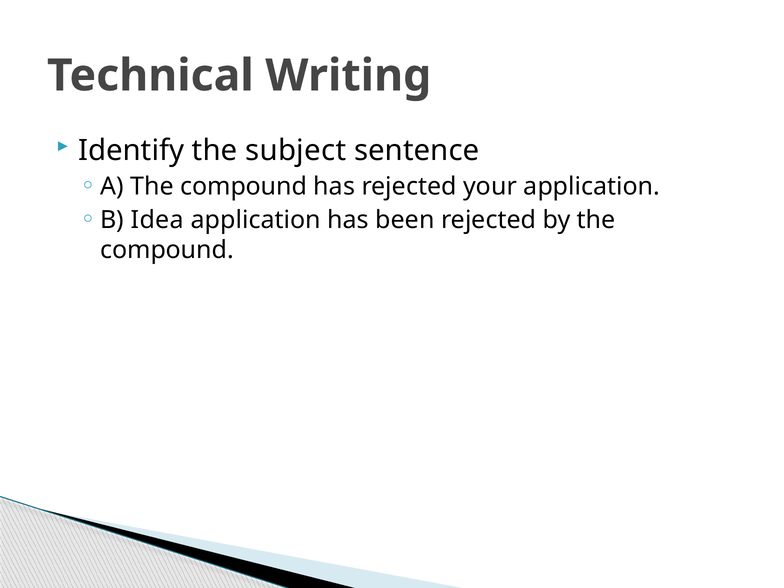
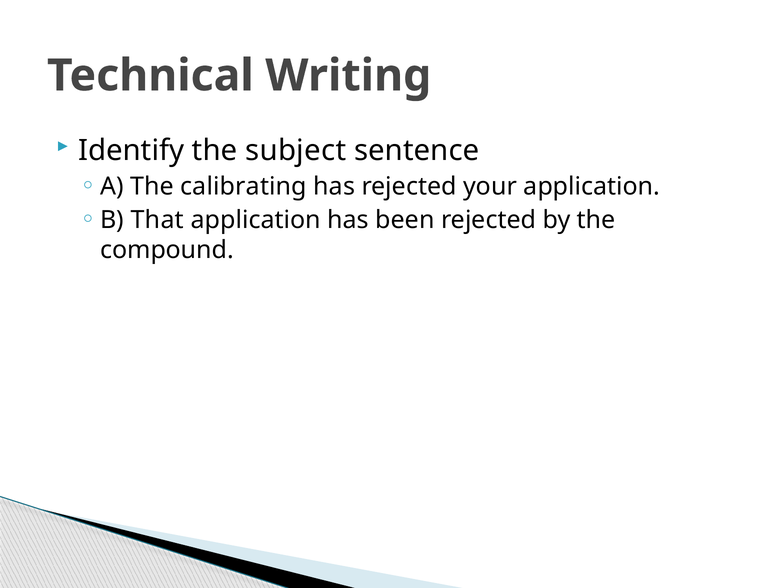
A The compound: compound -> calibrating
Idea: Idea -> That
